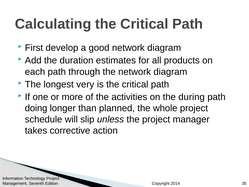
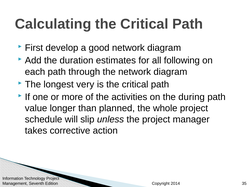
products: products -> following
doing: doing -> value
